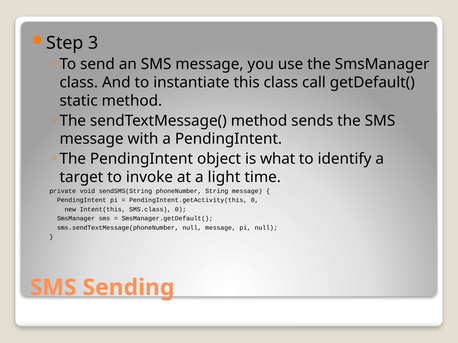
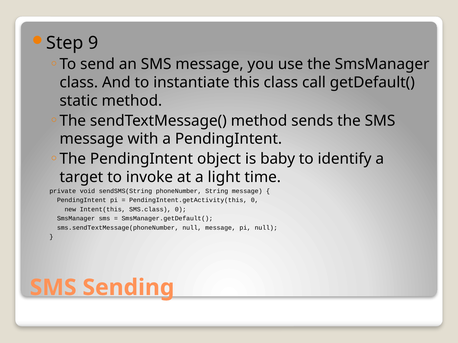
3: 3 -> 9
what: what -> baby
